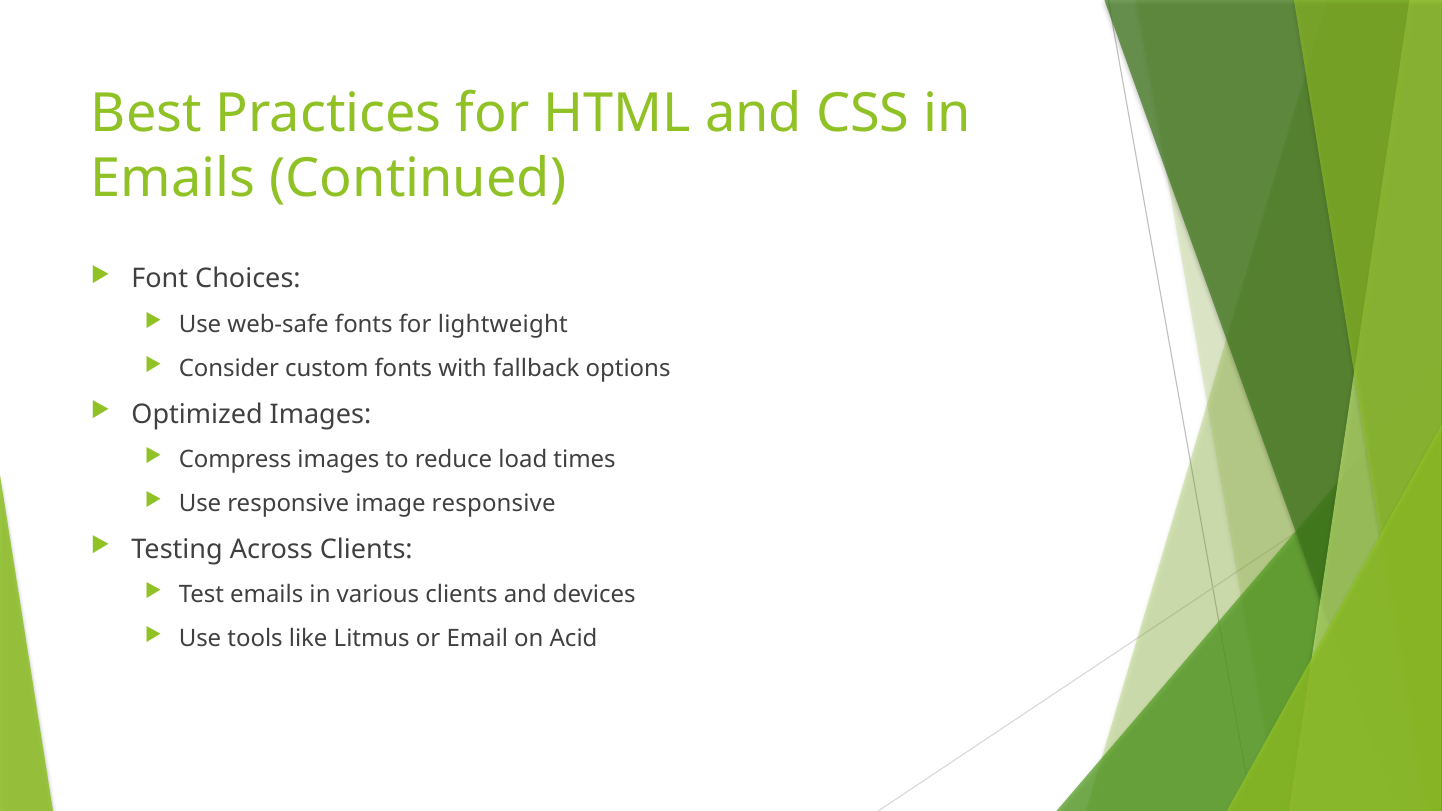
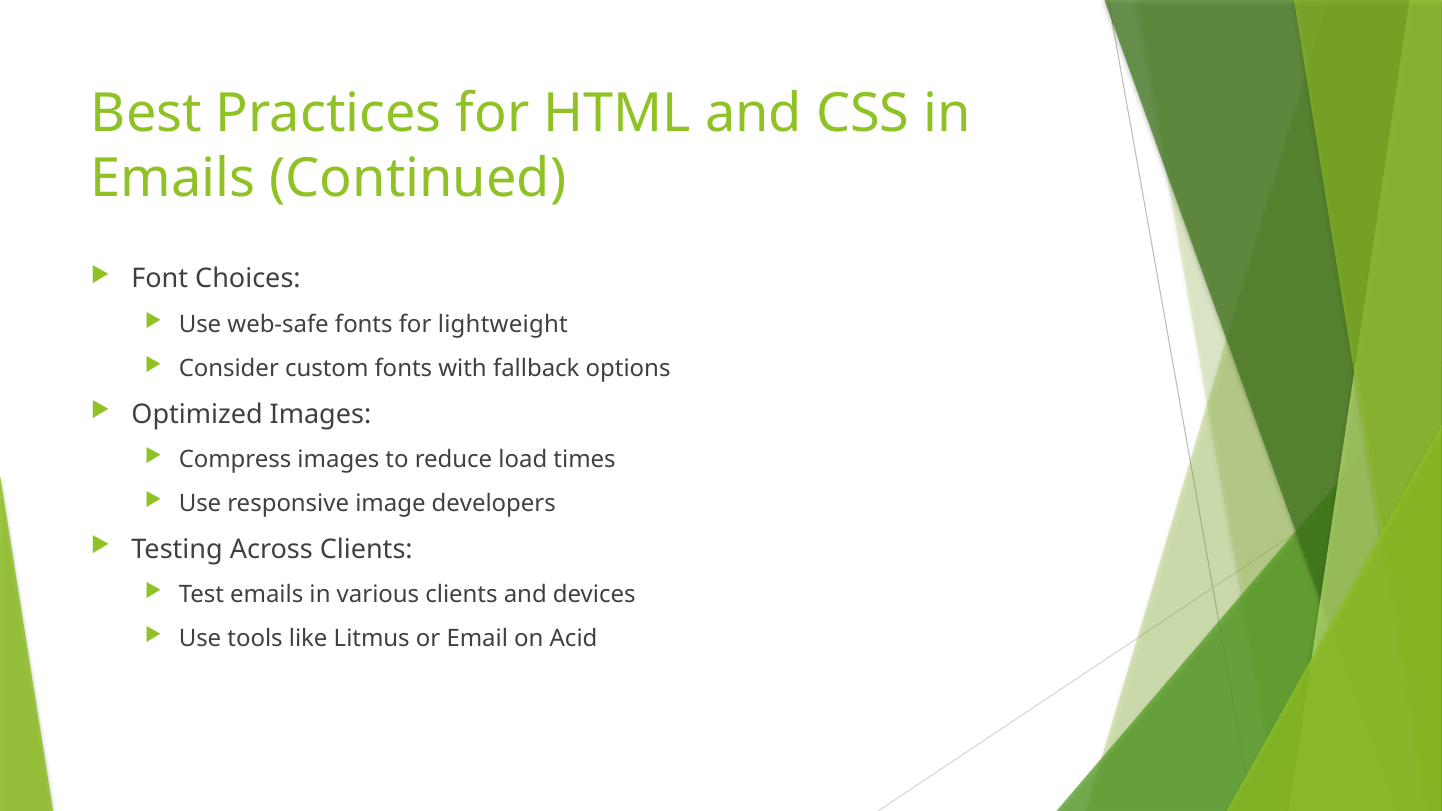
image responsive: responsive -> developers
